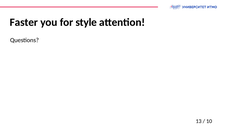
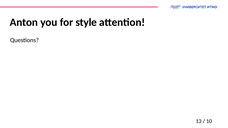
Faster: Faster -> Anton
